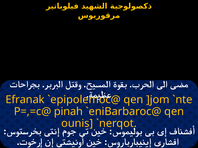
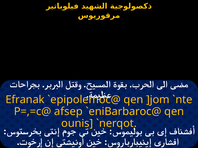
pinah: pinah -> afsep
